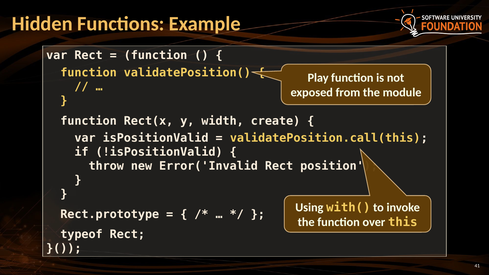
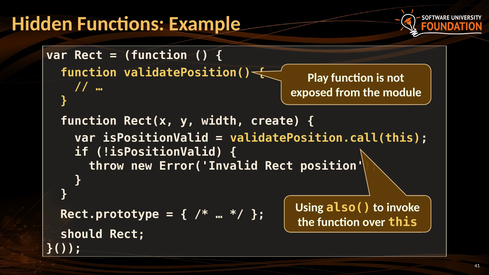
with(: with( -> also(
typeof: typeof -> should
